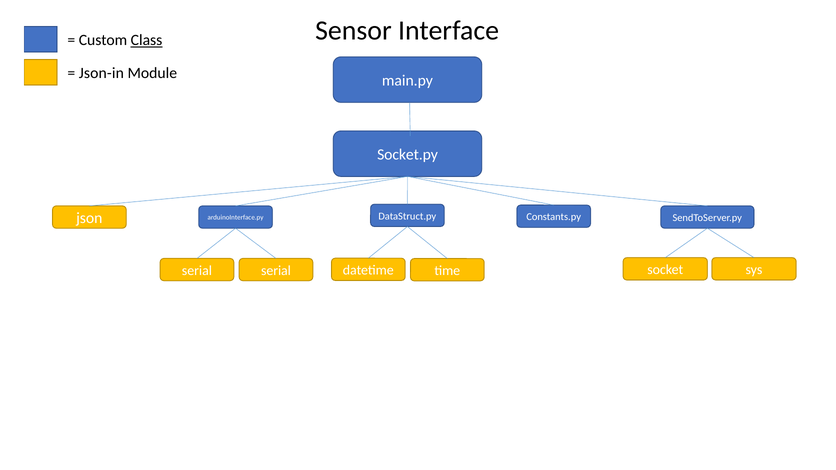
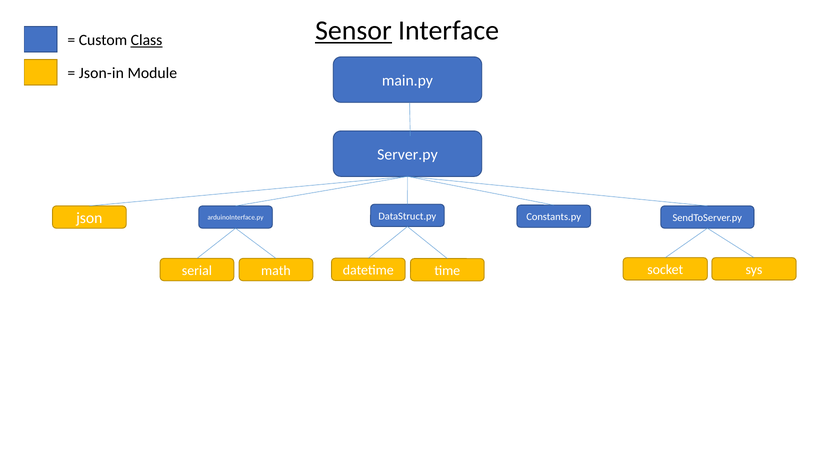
Sensor underline: none -> present
Socket.py: Socket.py -> Server.py
serial serial: serial -> math
